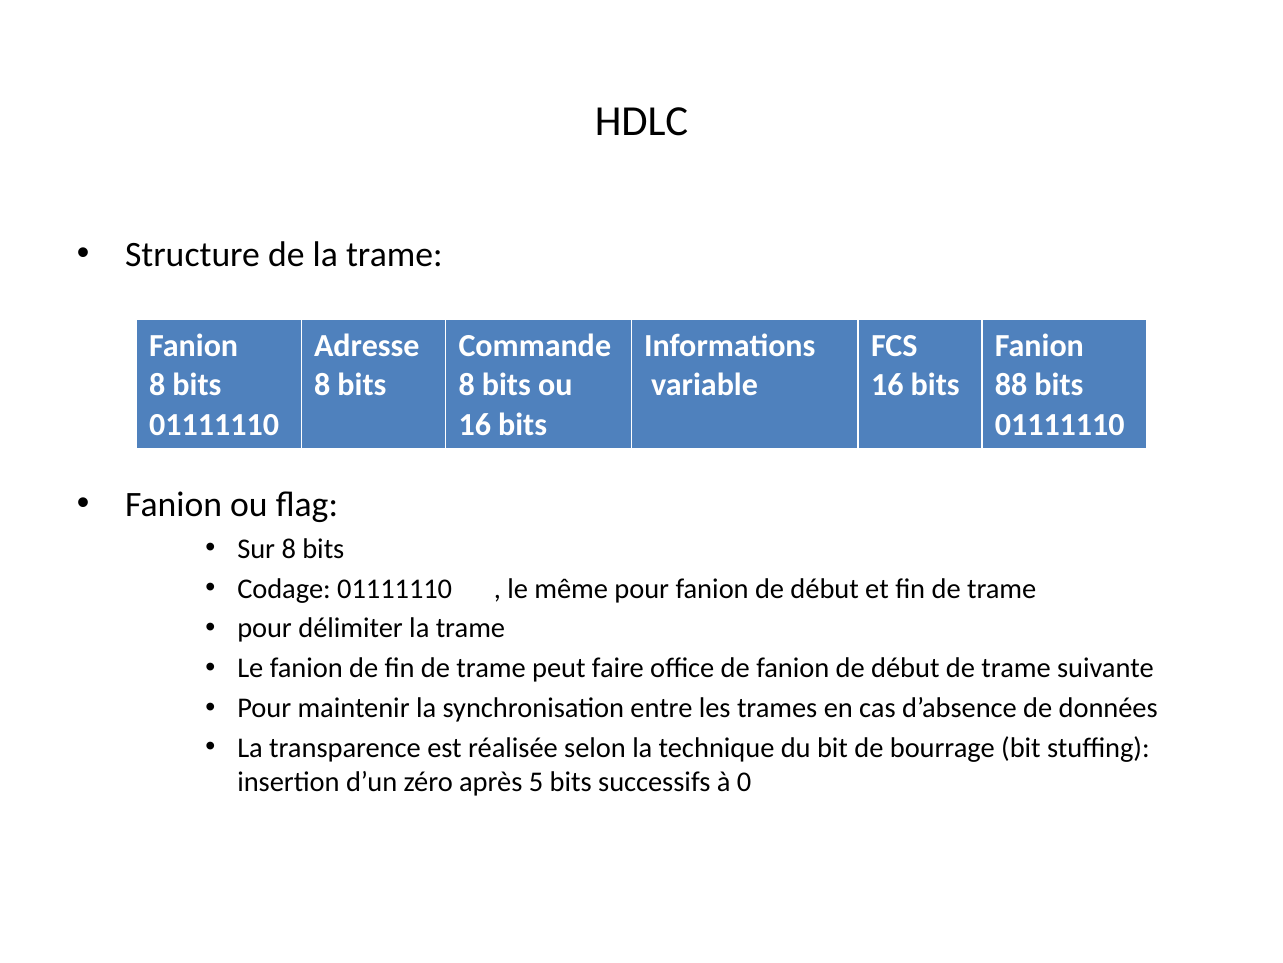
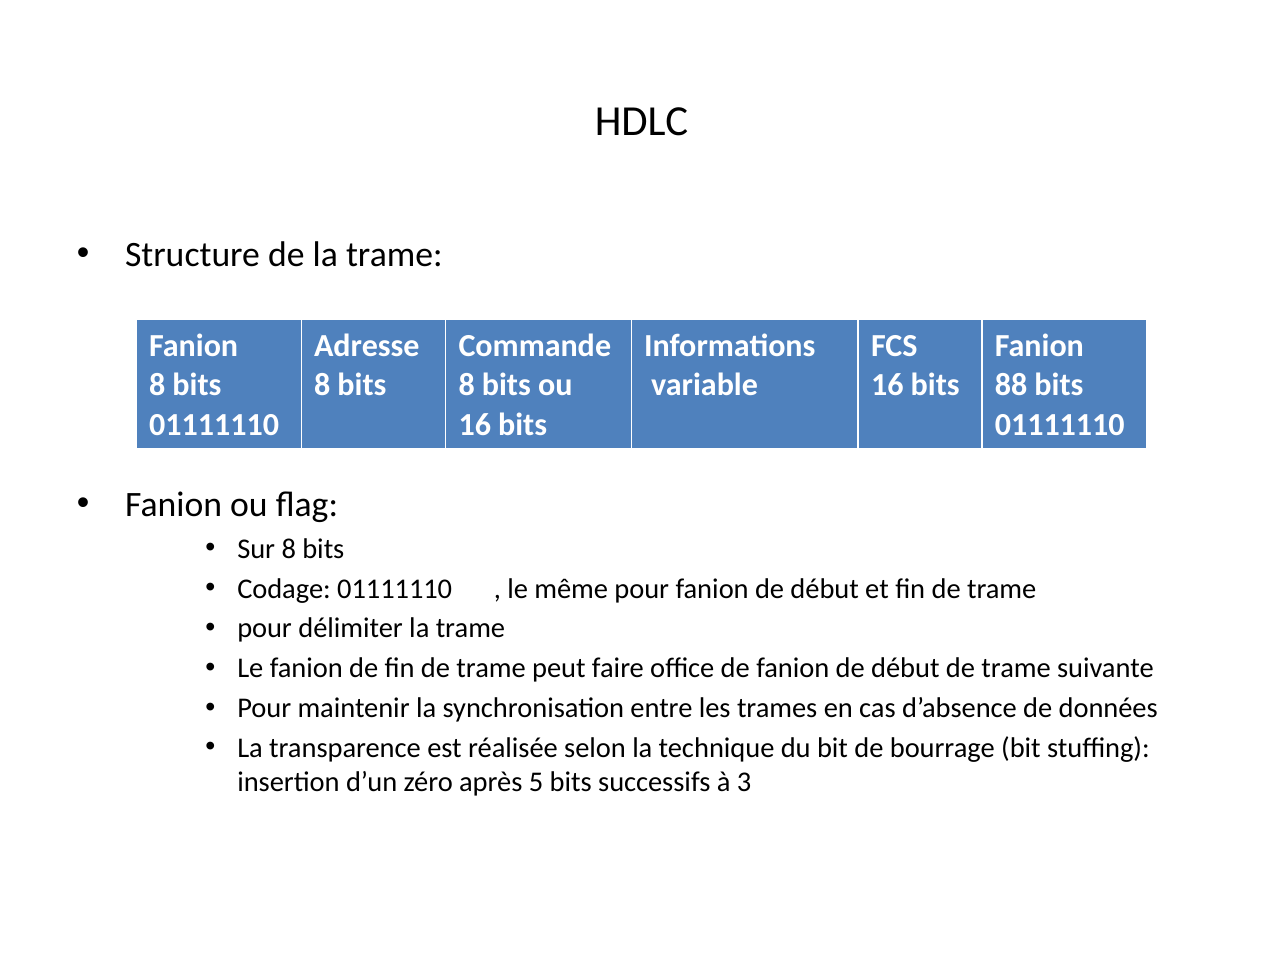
0: 0 -> 3
